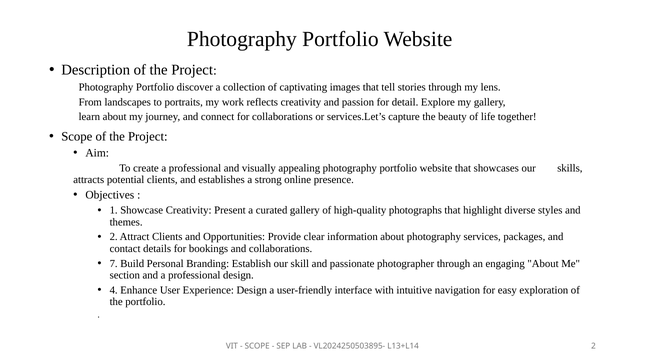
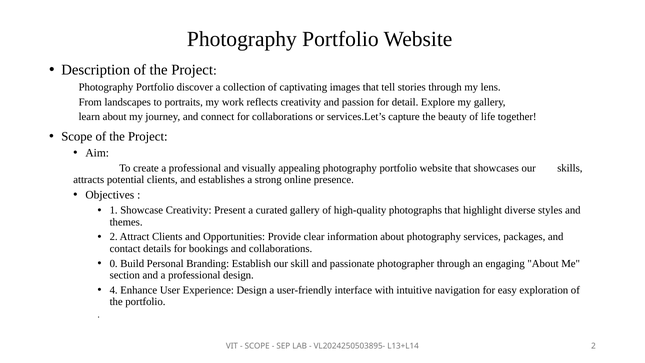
7: 7 -> 0
